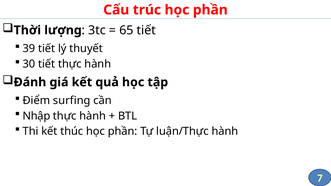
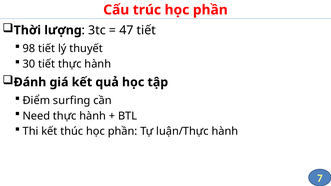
65: 65 -> 47
39: 39 -> 98
Nhập: Nhập -> Need
